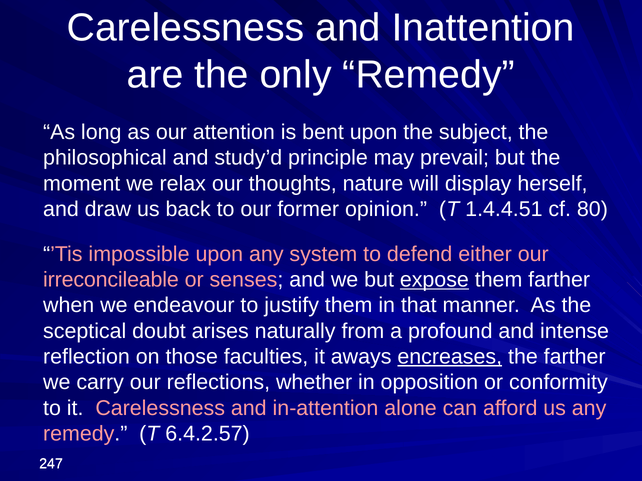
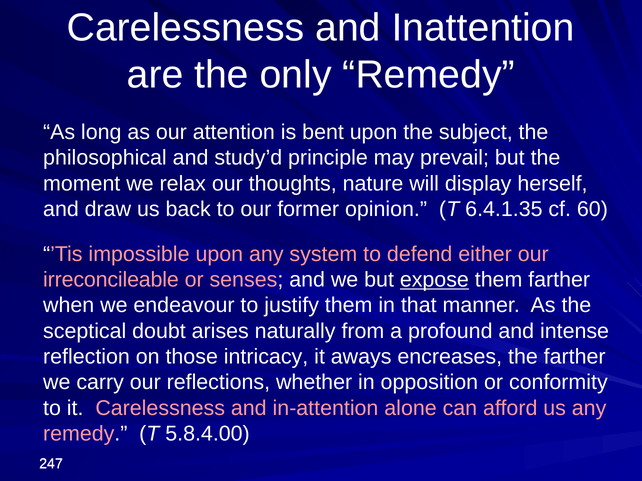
1.4.4.51: 1.4.4.51 -> 6.4.1.35
80: 80 -> 60
faculties: faculties -> intricacy
encreases underline: present -> none
6.4.2.57: 6.4.2.57 -> 5.8.4.00
